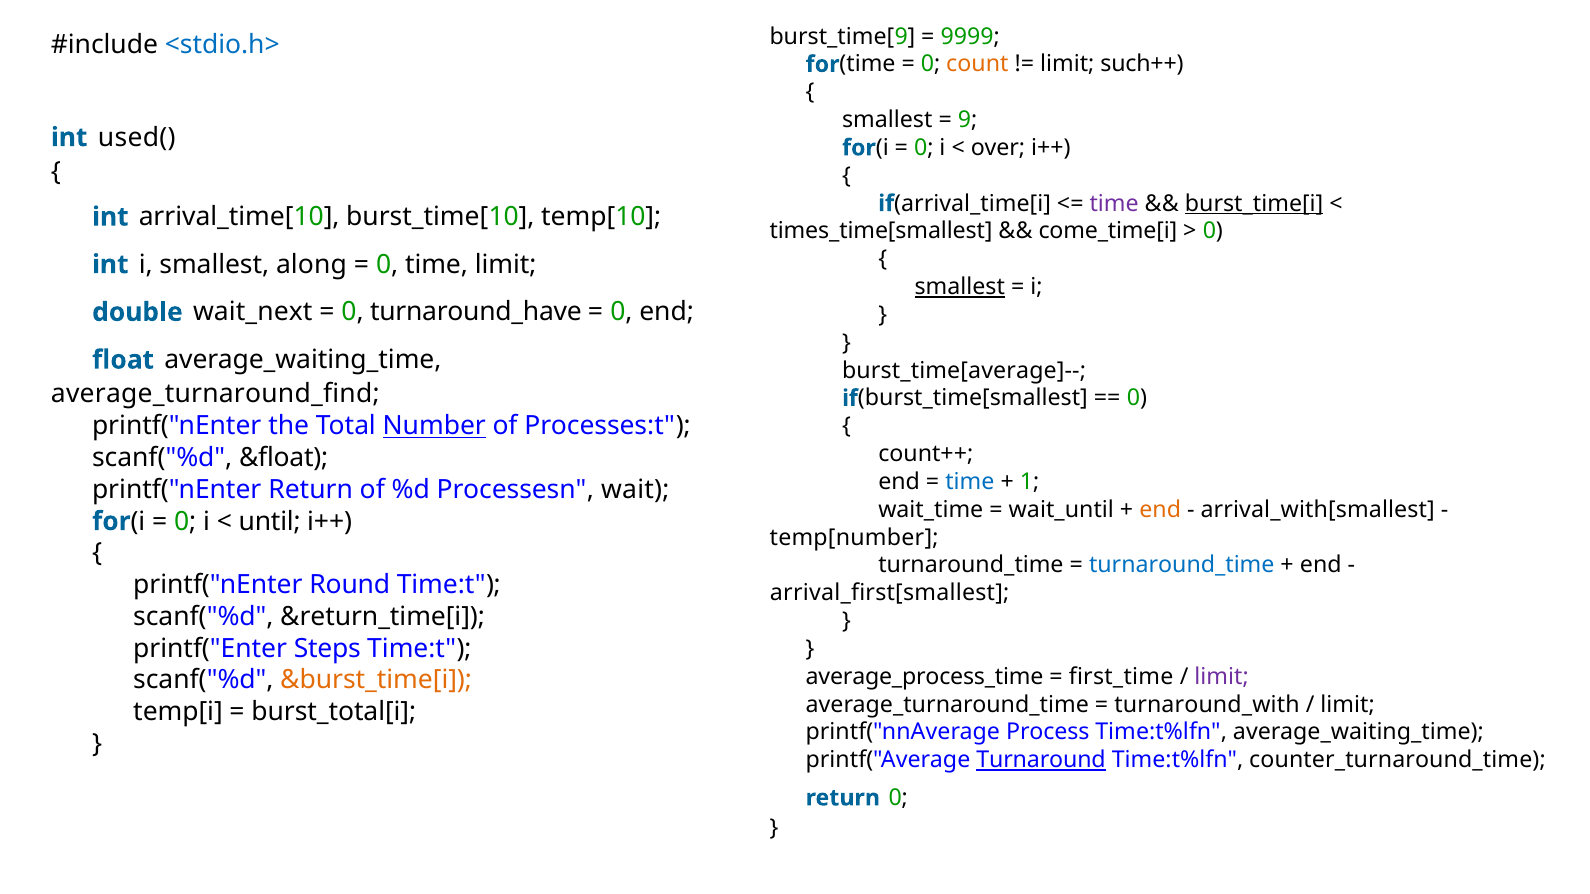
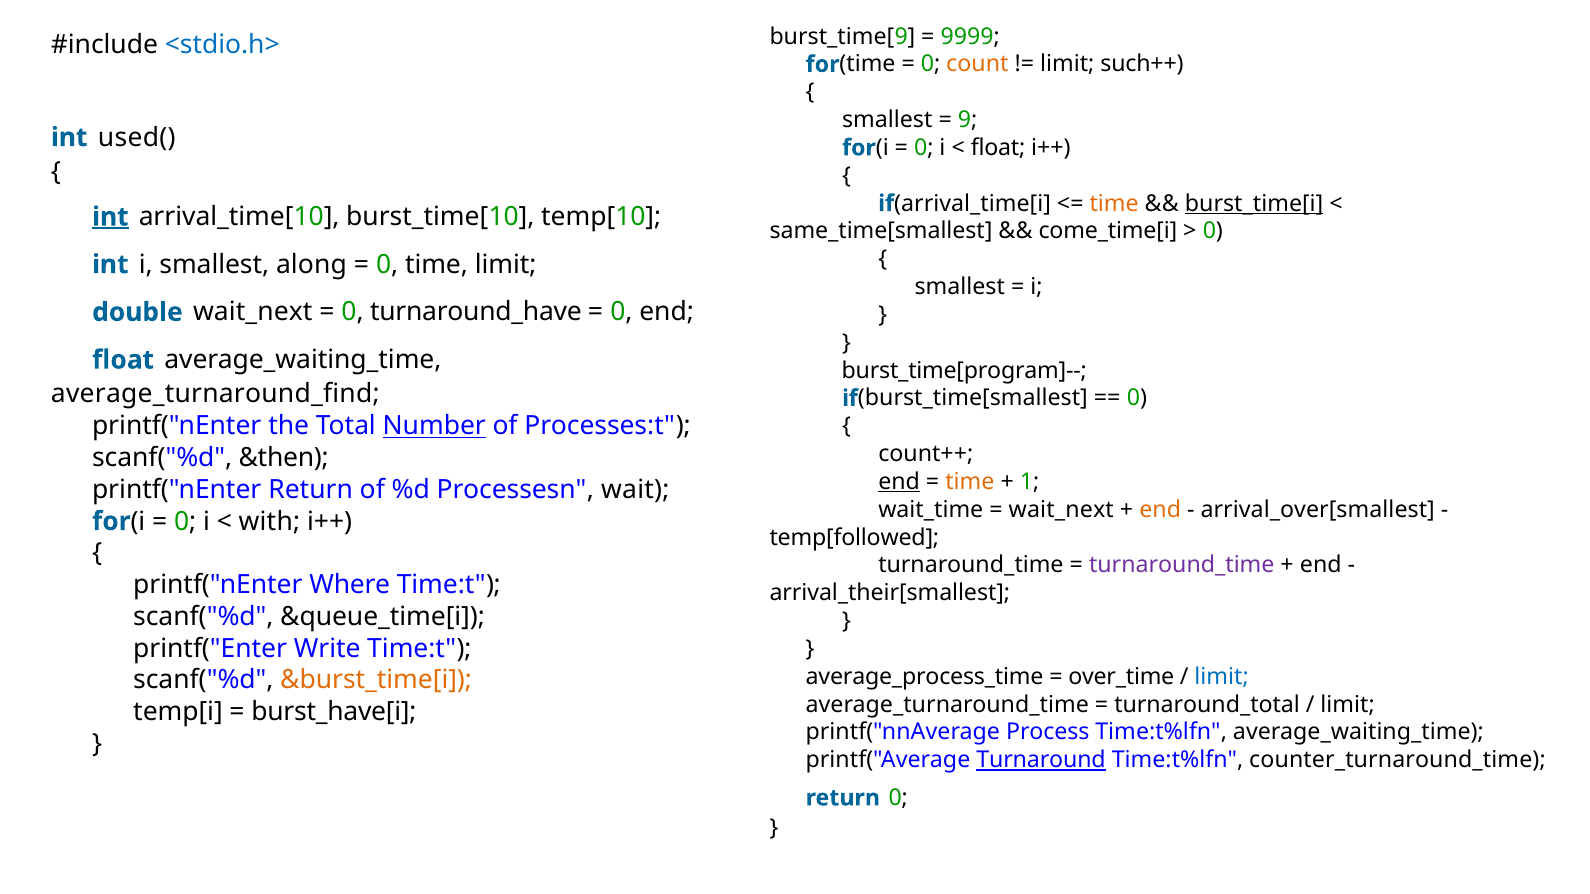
over at (998, 148): over -> float
time at (1114, 204) colour: purple -> orange
int at (110, 217) underline: none -> present
times_time[smallest: times_time[smallest -> same_time[smallest
smallest at (960, 287) underline: present -> none
burst_time[average]--: burst_time[average]-- -> burst_time[program]--
&float: &float -> &then
end at (899, 482) underline: none -> present
time at (970, 482) colour: blue -> orange
wait_until at (1061, 510): wait_until -> wait_next
arrival_with[smallest: arrival_with[smallest -> arrival_over[smallest
until: until -> with
temp[number: temp[number -> temp[followed
turnaround_time at (1182, 565) colour: blue -> purple
Round: Round -> Where
arrival_first[smallest: arrival_first[smallest -> arrival_their[smallest
&return_time[i: &return_time[i -> &queue_time[i
Steps: Steps -> Write
first_time: first_time -> over_time
limit at (1222, 677) colour: purple -> blue
turnaround_with: turnaround_with -> turnaround_total
burst_total[i: burst_total[i -> burst_have[i
